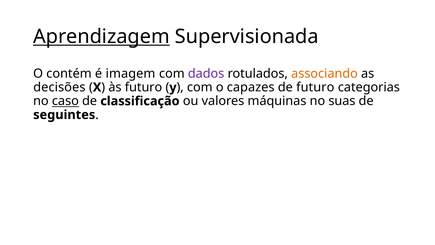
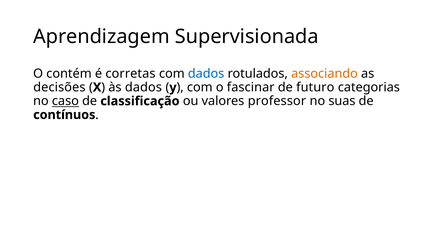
Aprendizagem underline: present -> none
imagem: imagem -> corretas
dados at (206, 74) colour: purple -> blue
às futuro: futuro -> dados
capazes: capazes -> fascinar
máquinas: máquinas -> professor
seguintes: seguintes -> contínuos
